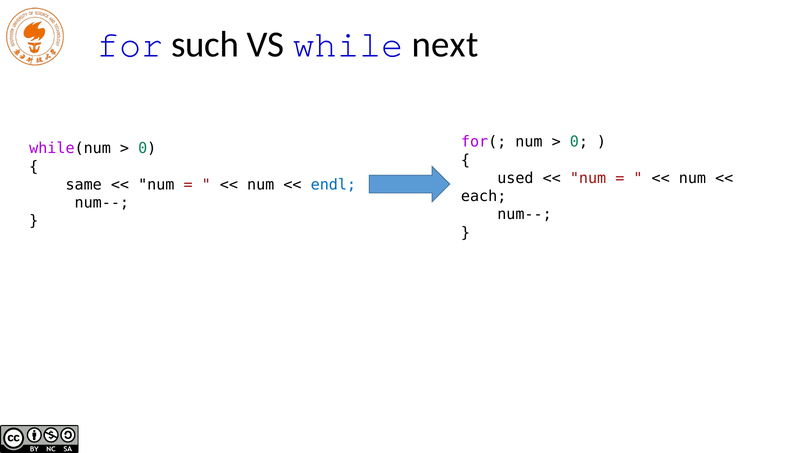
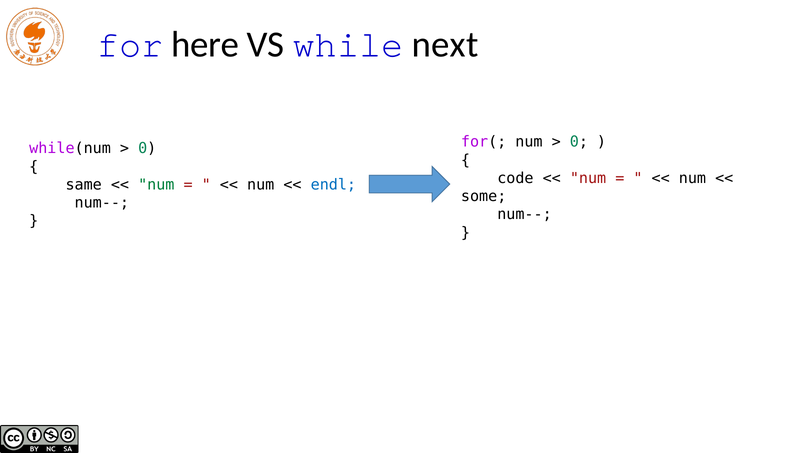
such: such -> here
used: used -> code
num at (156, 185) colour: black -> green
each: each -> some
